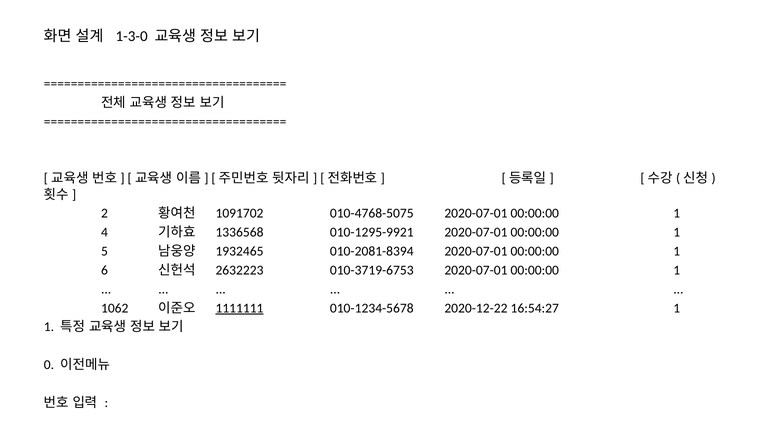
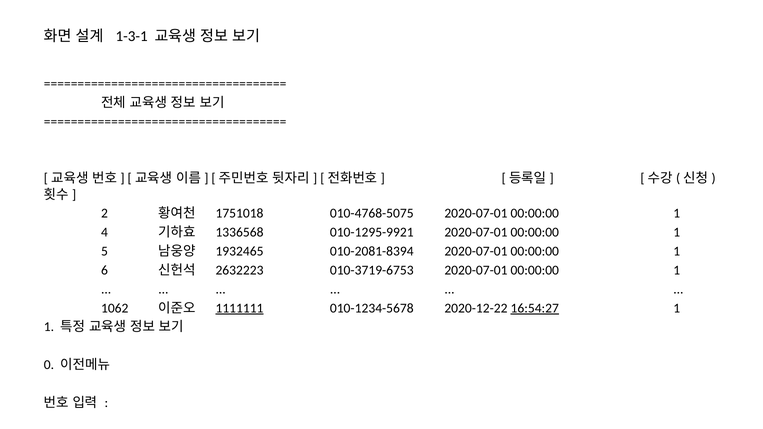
1-3-0: 1-3-0 -> 1-3-1
1091702: 1091702 -> 1751018
16:54:27 underline: none -> present
